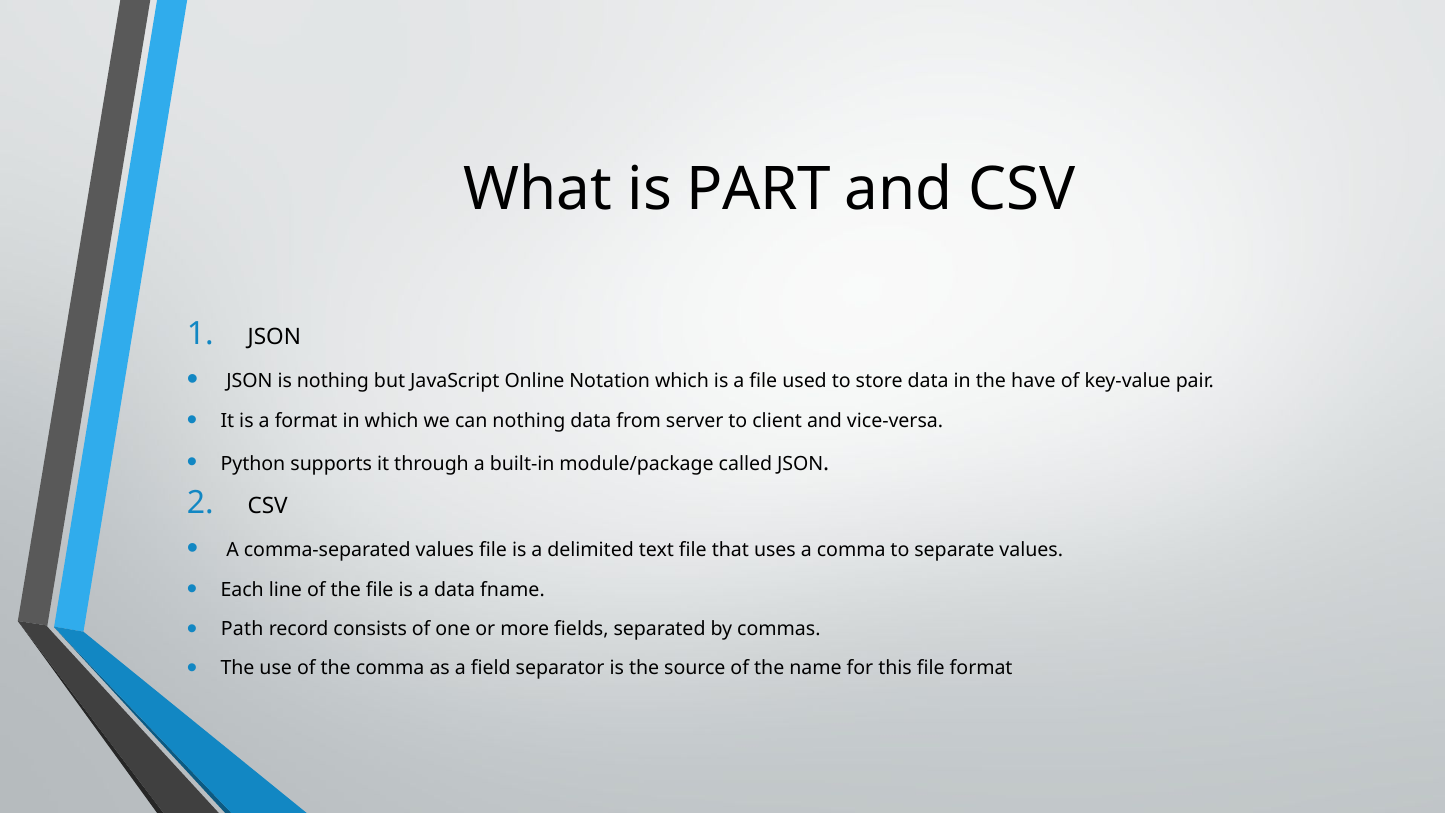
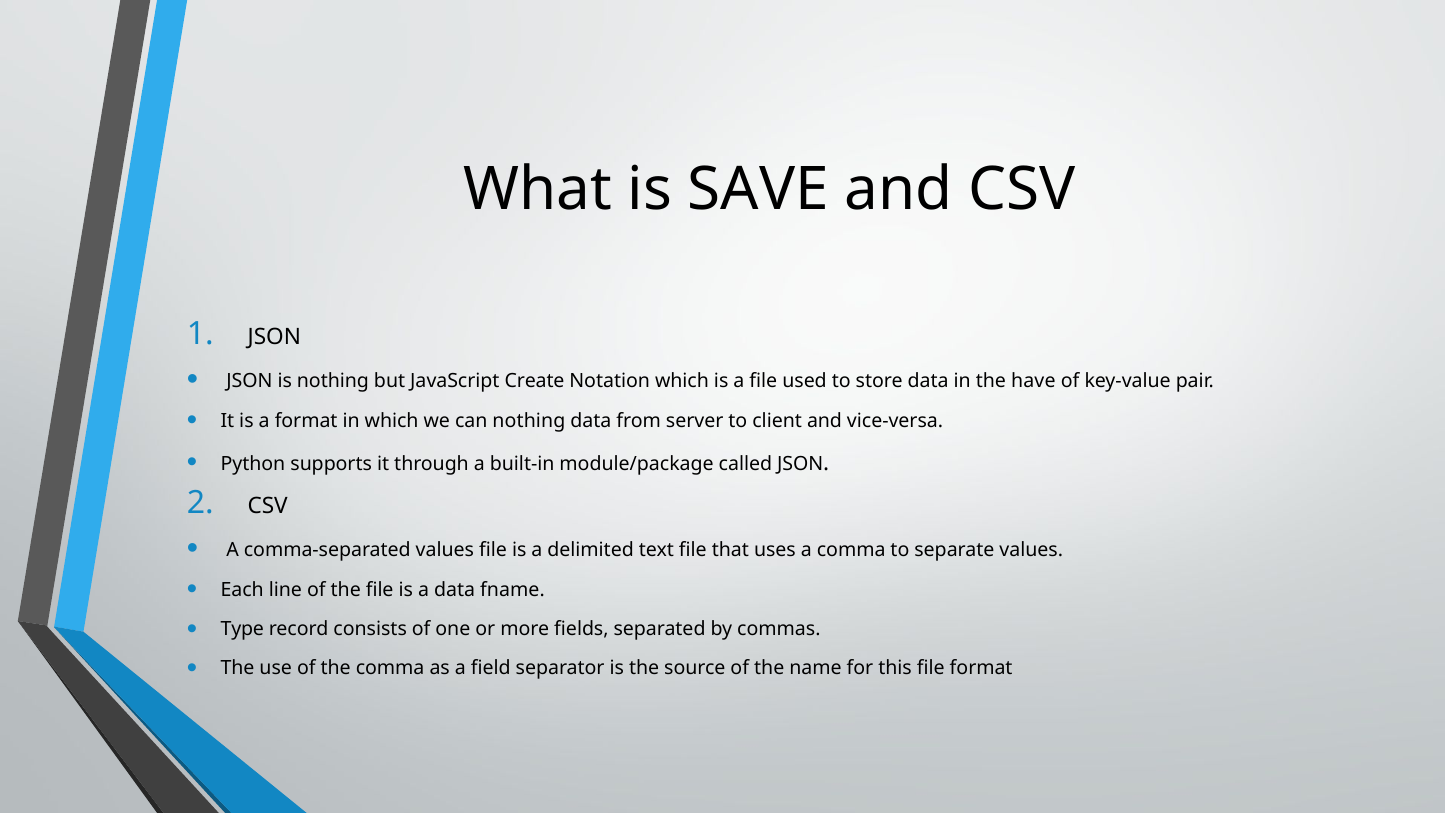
PART: PART -> SAVE
Online: Online -> Create
Path: Path -> Type
